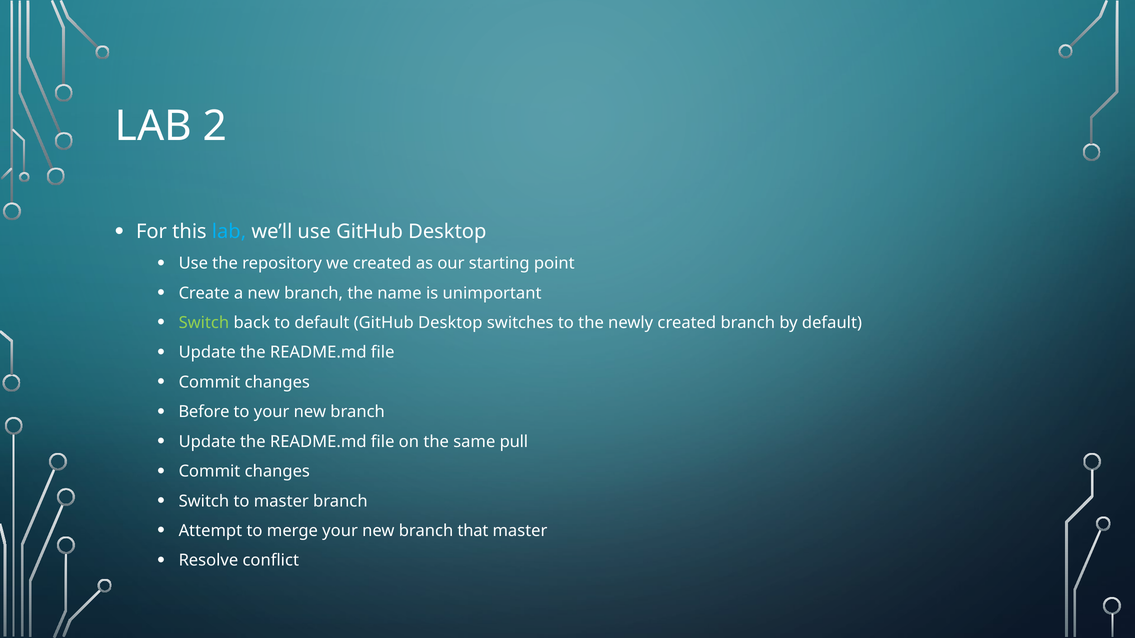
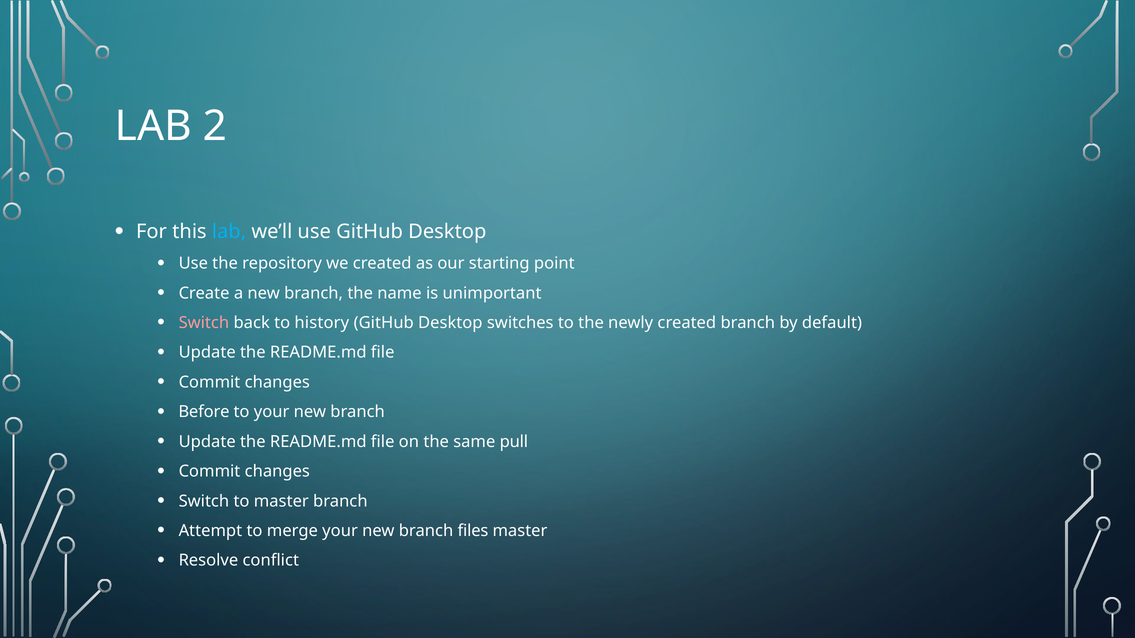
Switch at (204, 323) colour: light green -> pink
to default: default -> history
that: that -> files
